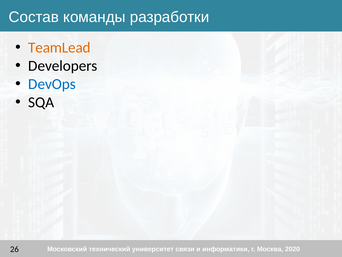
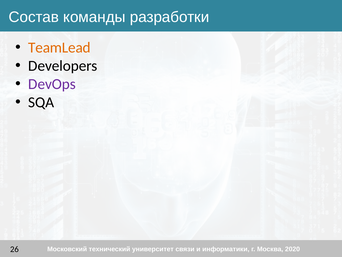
DevOps colour: blue -> purple
